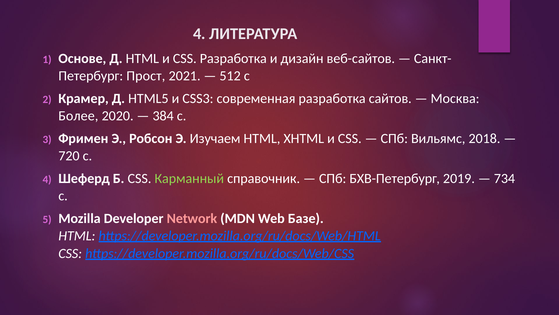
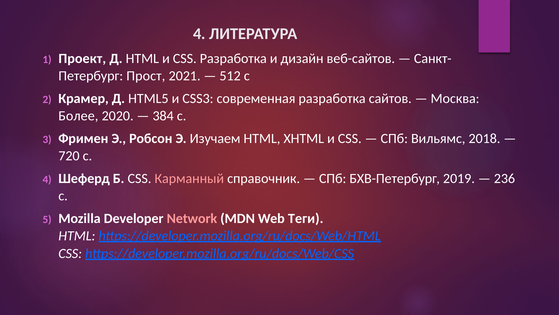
Основе: Основе -> Проект
Карманный colour: light green -> pink
734: 734 -> 236
Базе: Базе -> Теги
